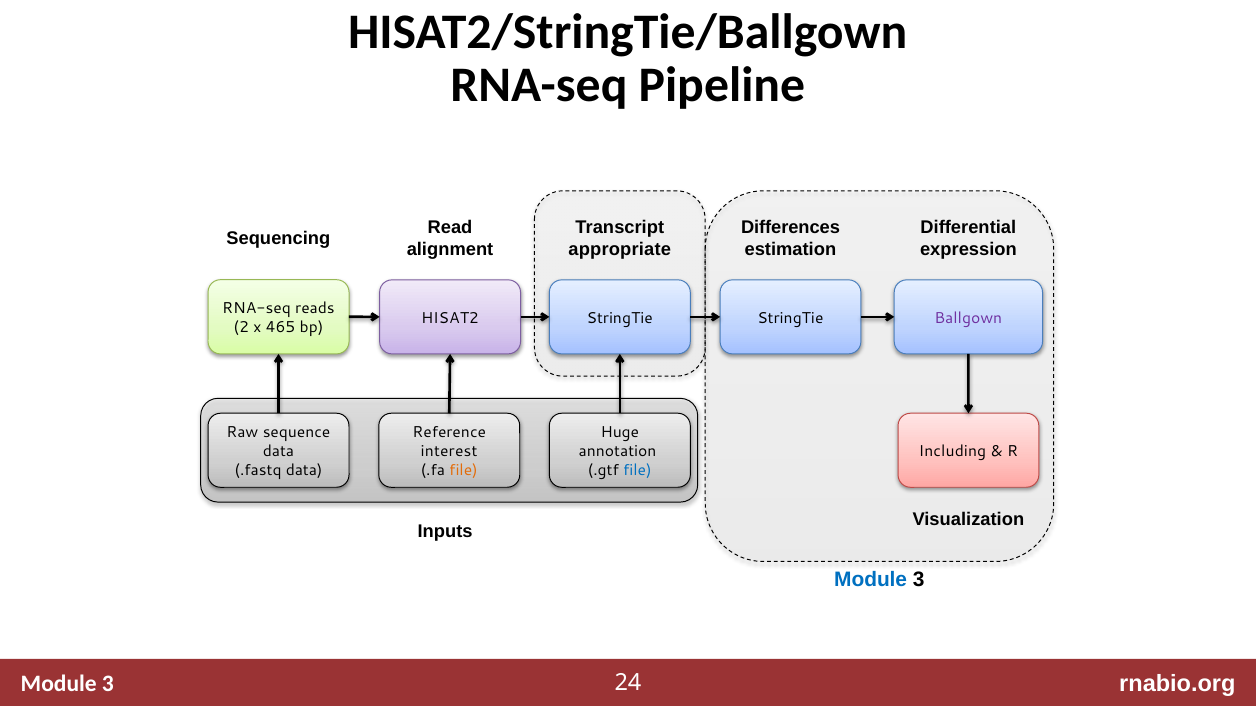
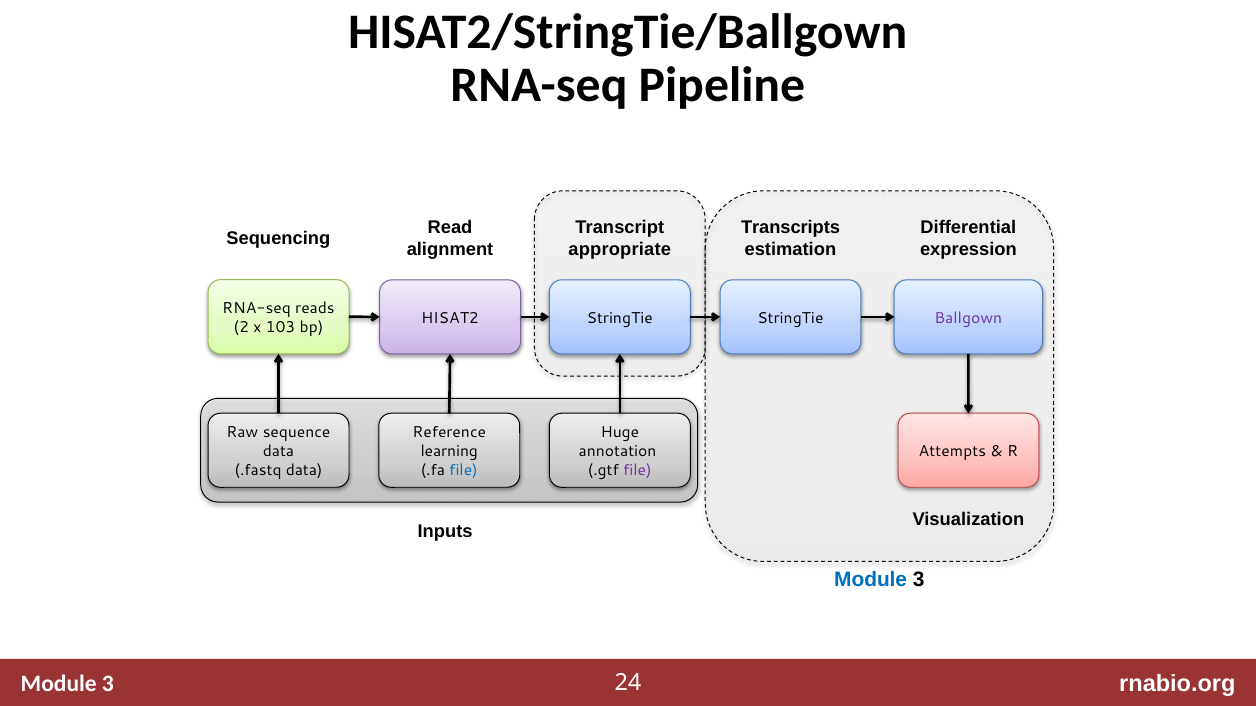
Differences: Differences -> Transcripts
465: 465 -> 103
interest: interest -> learning
Including: Including -> Attempts
file at (464, 470) colour: orange -> blue
file at (637, 470) colour: blue -> purple
